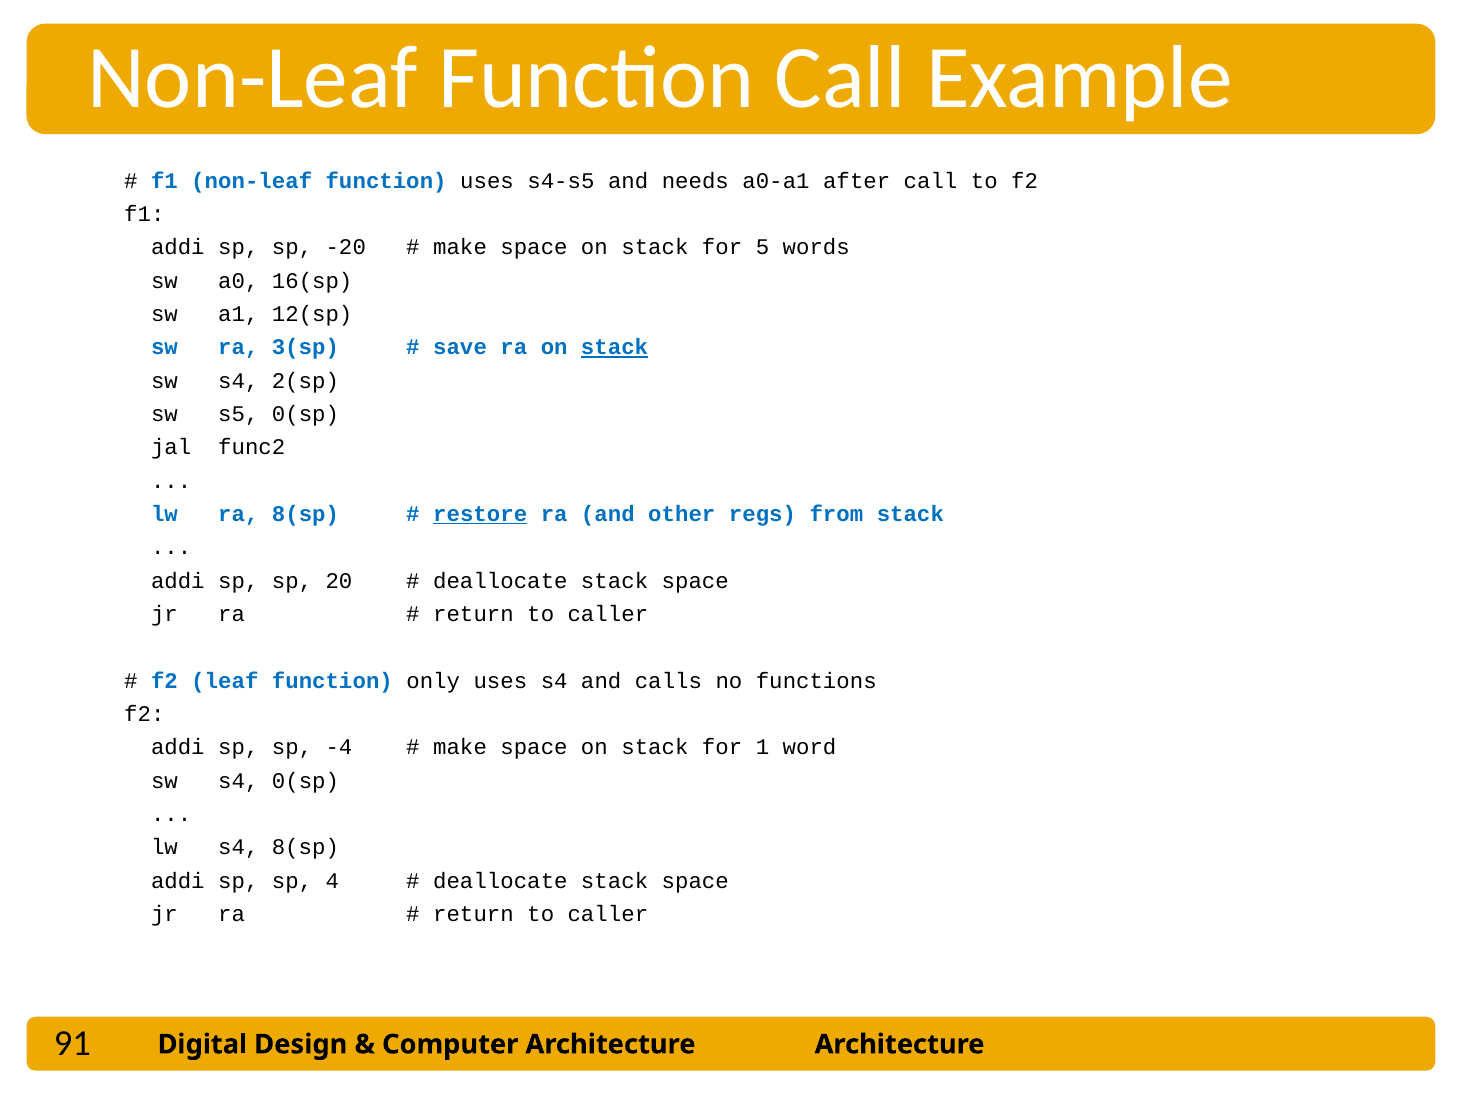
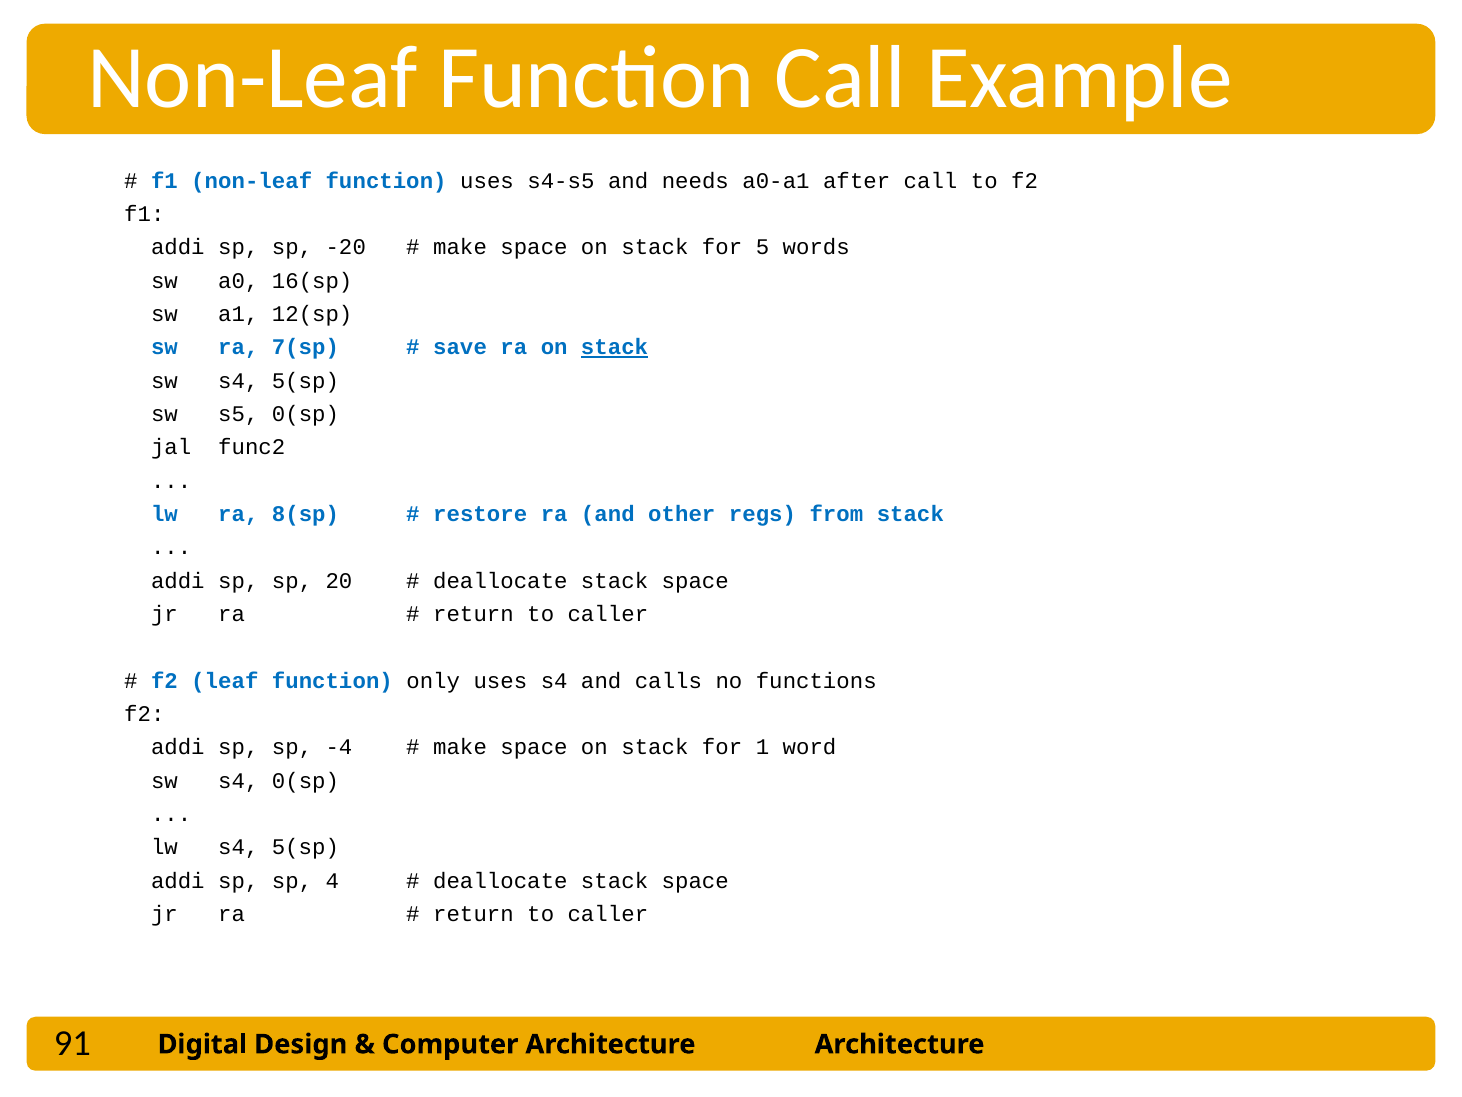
3(sp: 3(sp -> 7(sp
sw s4 2(sp: 2(sp -> 5(sp
restore underline: present -> none
lw s4 8(sp: 8(sp -> 5(sp
